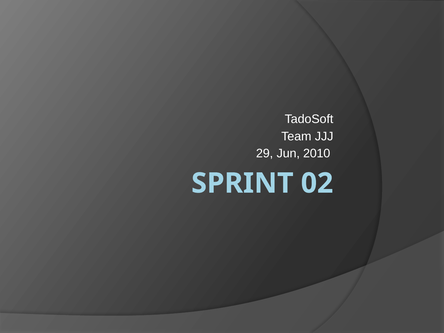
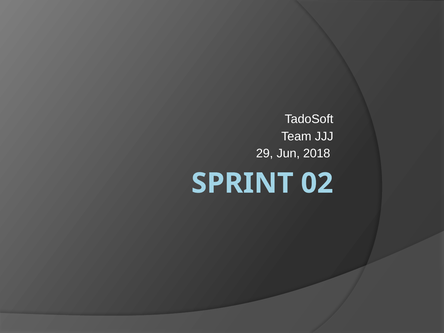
2010: 2010 -> 2018
